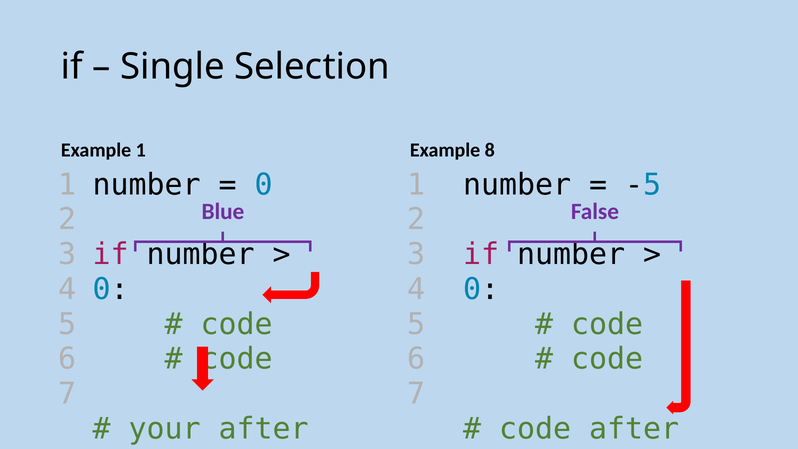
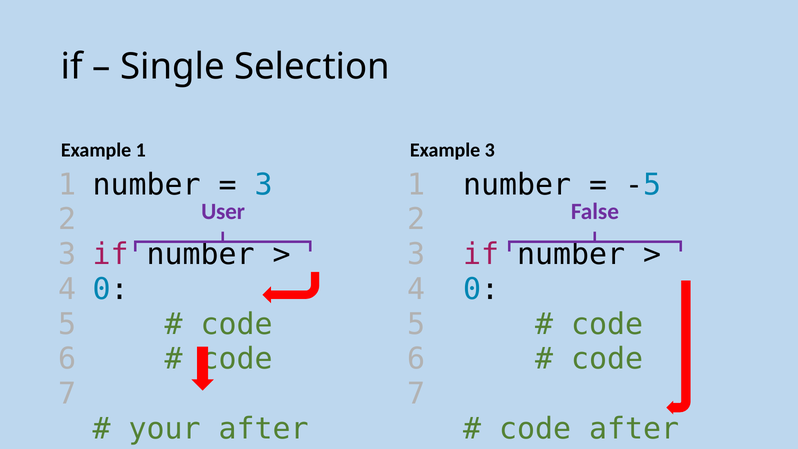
Example 8: 8 -> 3
0 at (264, 185): 0 -> 3
Blue: Blue -> User
